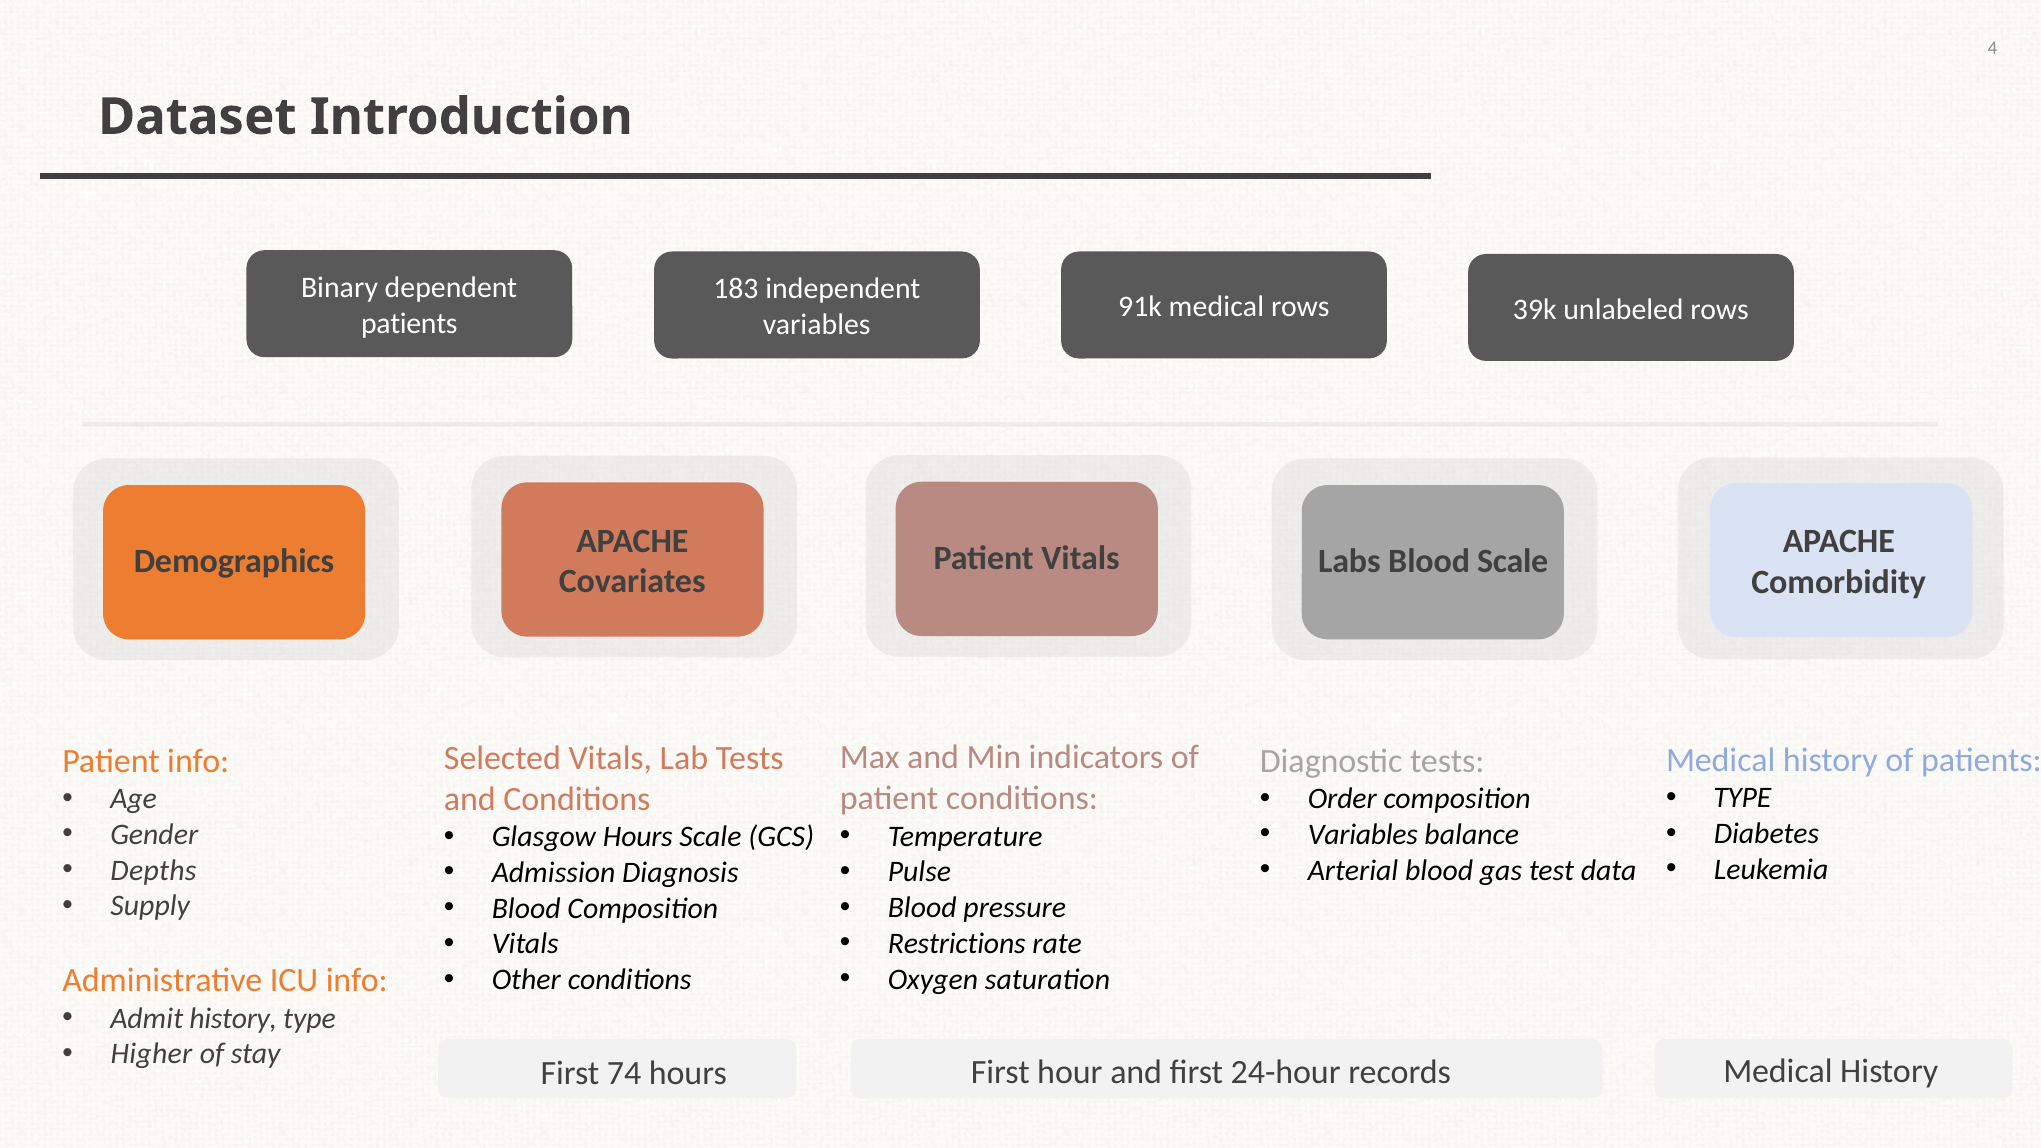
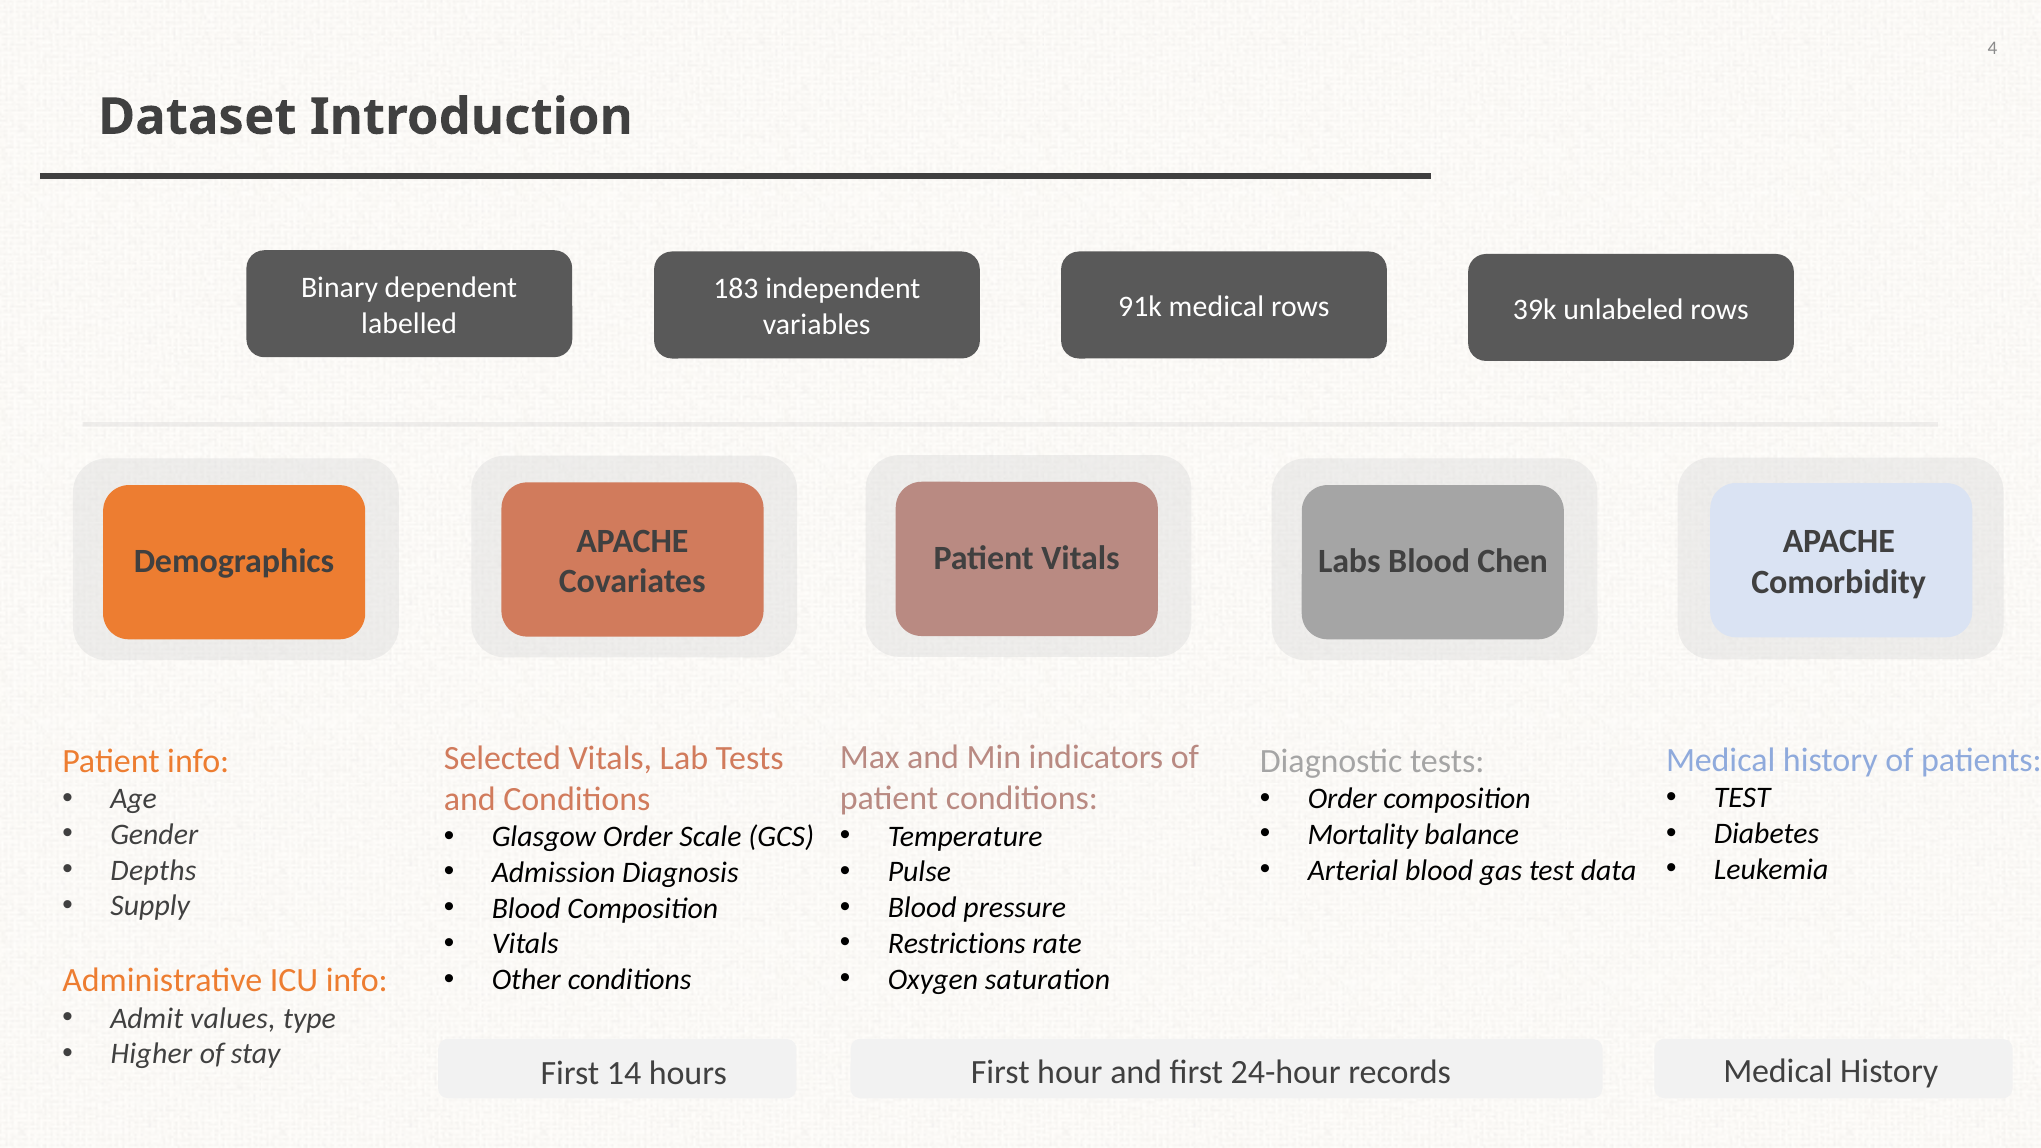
patients at (409, 324): patients -> labelled
Blood Scale: Scale -> Chen
TYPE at (1742, 798): TYPE -> TEST
Variables at (1363, 835): Variables -> Mortality
Glasgow Hours: Hours -> Order
Admit history: history -> values
74: 74 -> 14
